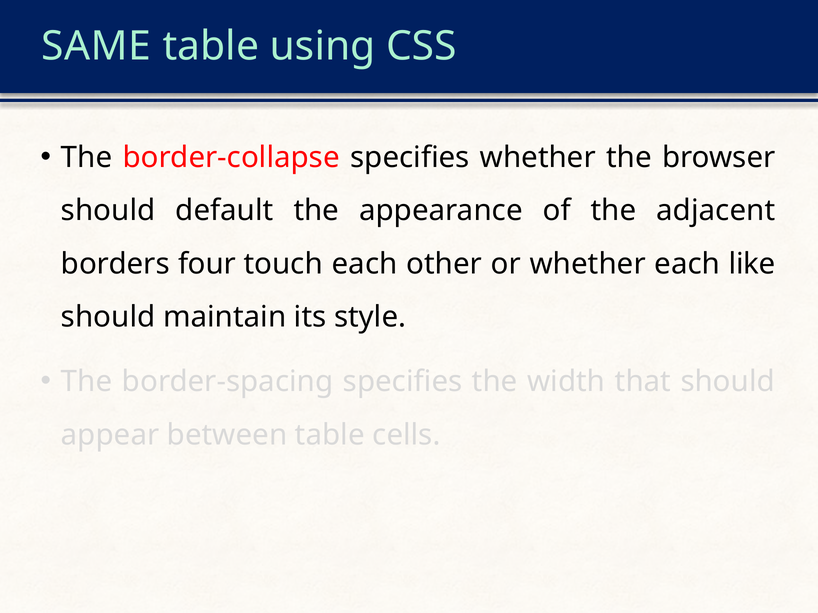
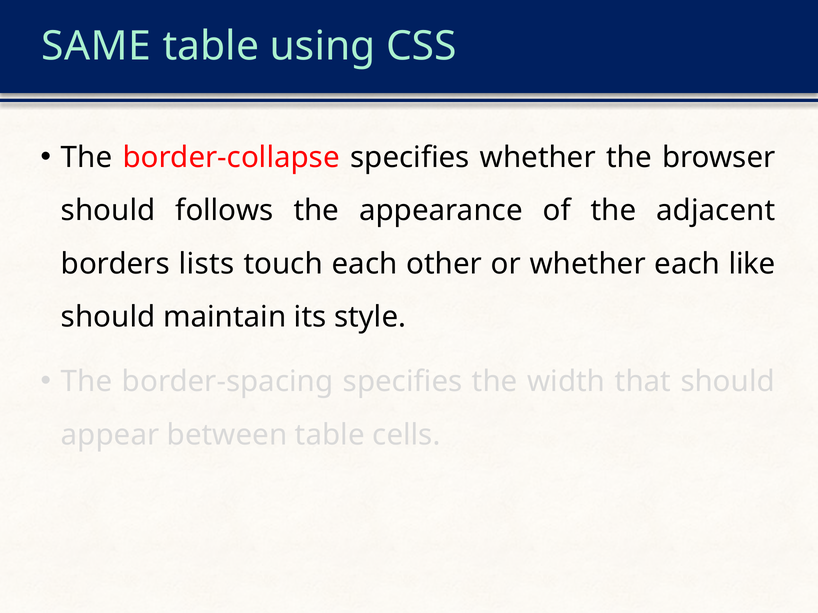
default: default -> follows
four: four -> lists
